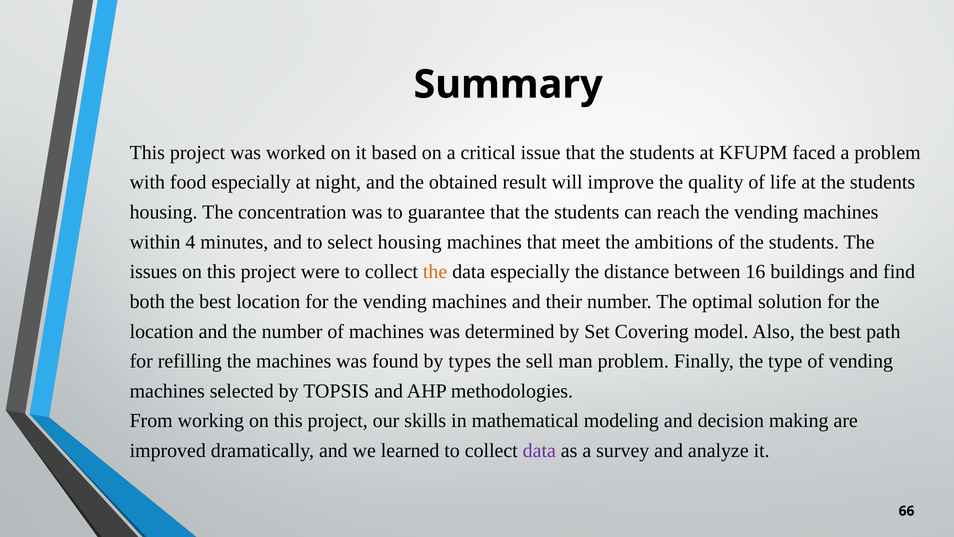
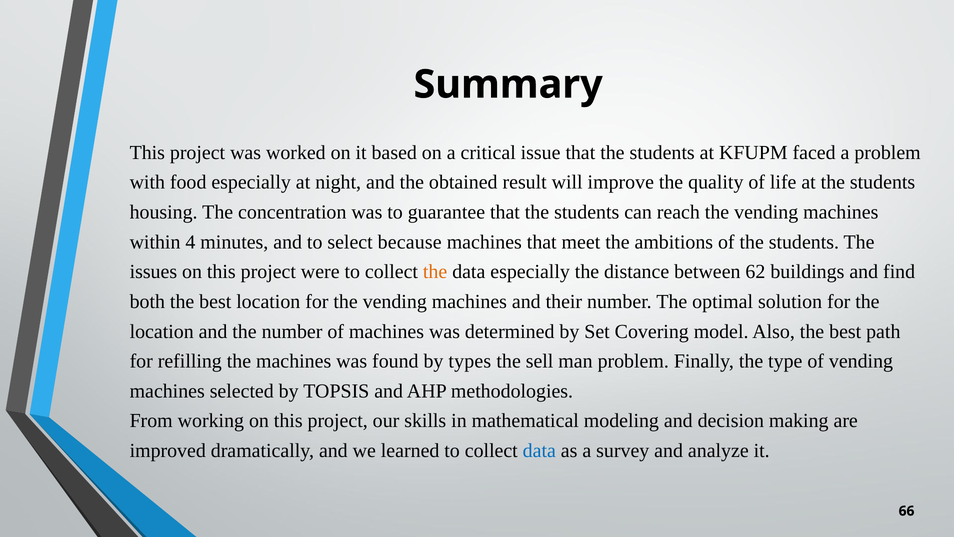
select housing: housing -> because
16: 16 -> 62
data at (539, 450) colour: purple -> blue
